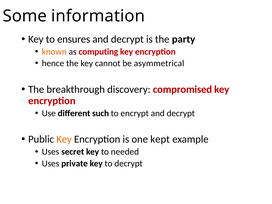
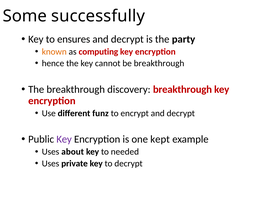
information: information -> successfully
be asymmetrical: asymmetrical -> breakthrough
discovery compromised: compromised -> breakthrough
such: such -> funz
Key at (64, 139) colour: orange -> purple
secret: secret -> about
